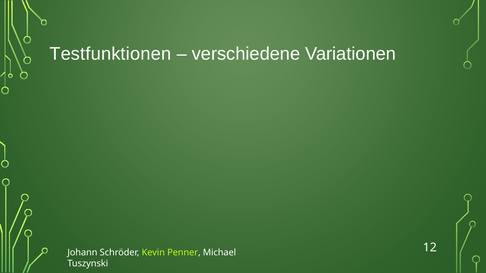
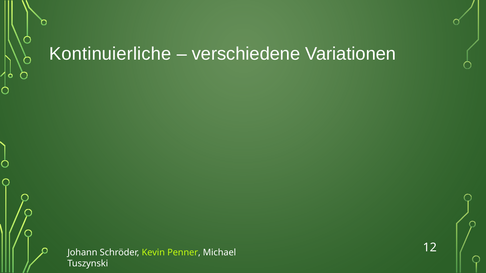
Testfunktionen: Testfunktionen -> Kontinuierliche
